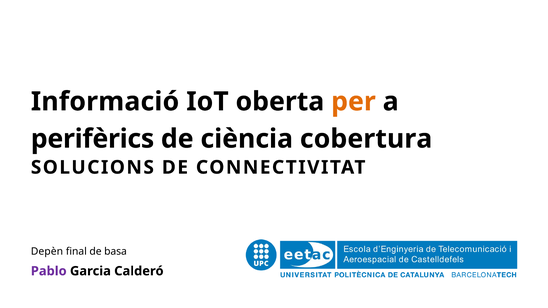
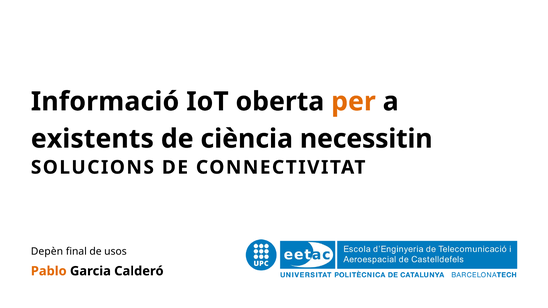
perifèrics: perifèrics -> existents
cobertura: cobertura -> necessitin
basa: basa -> usos
Pablo colour: purple -> orange
